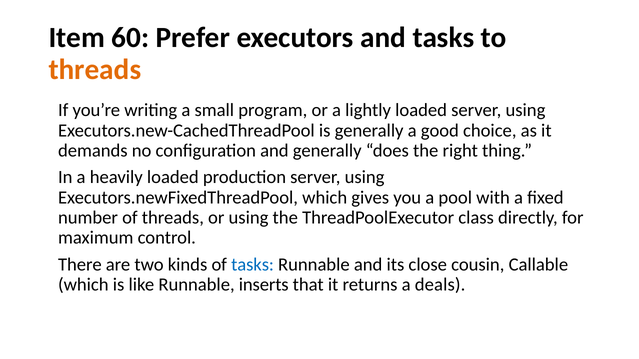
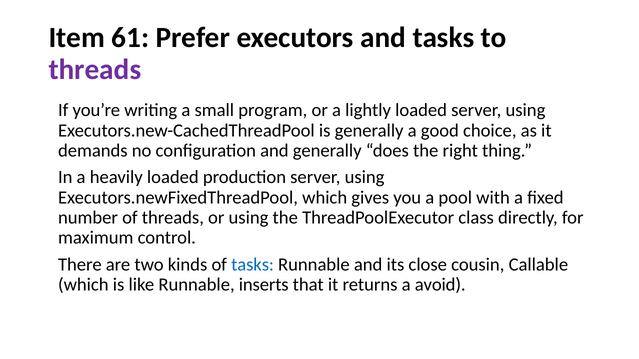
60: 60 -> 61
threads at (95, 69) colour: orange -> purple
deals: deals -> avoid
